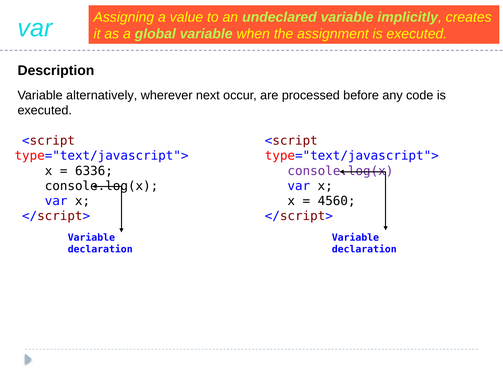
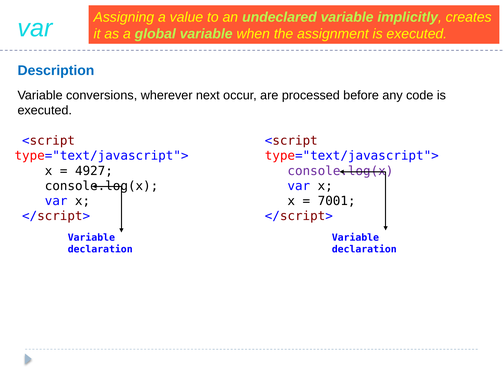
Description colour: black -> blue
alternatively: alternatively -> conversions
6336: 6336 -> 4927
4560: 4560 -> 7001
